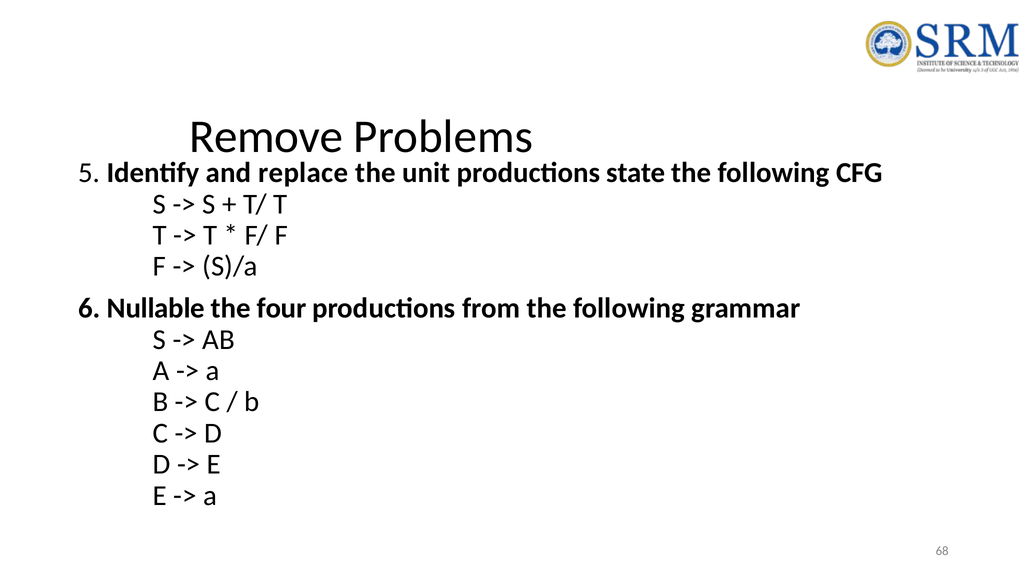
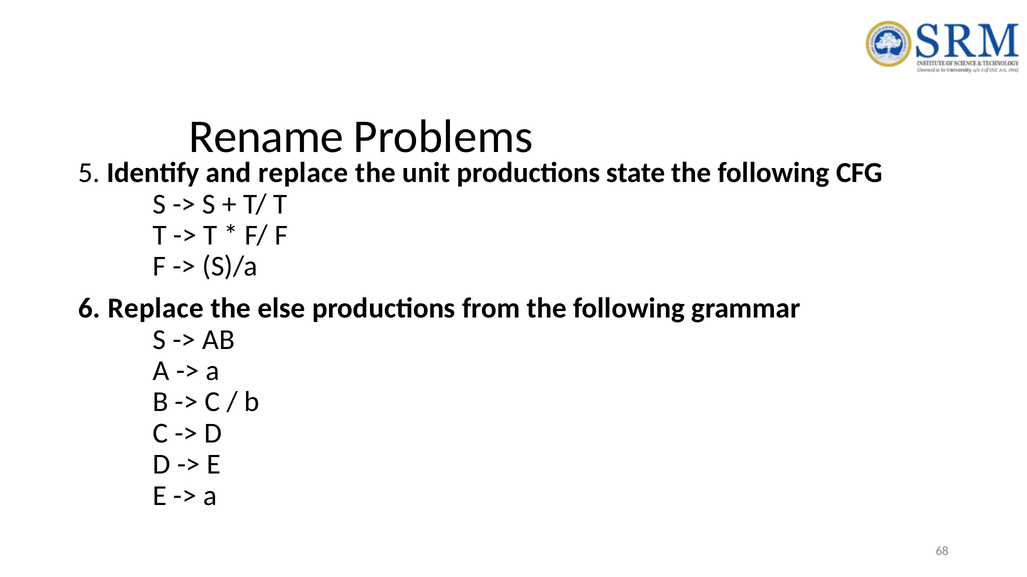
Remove: Remove -> Rename
6 Nullable: Nullable -> Replace
four: four -> else
